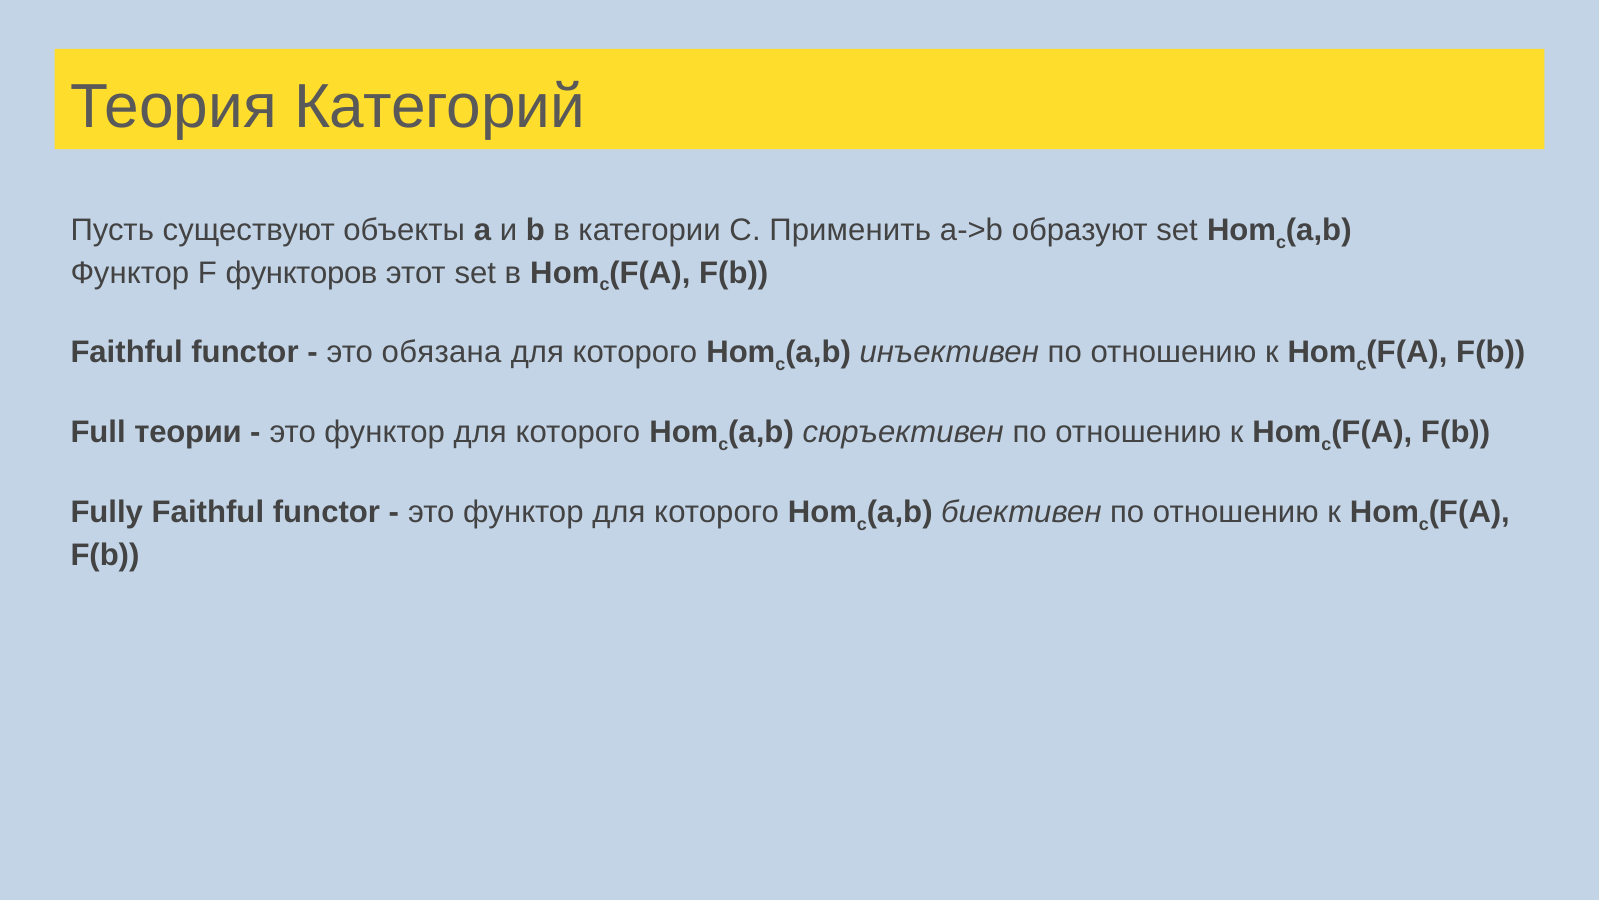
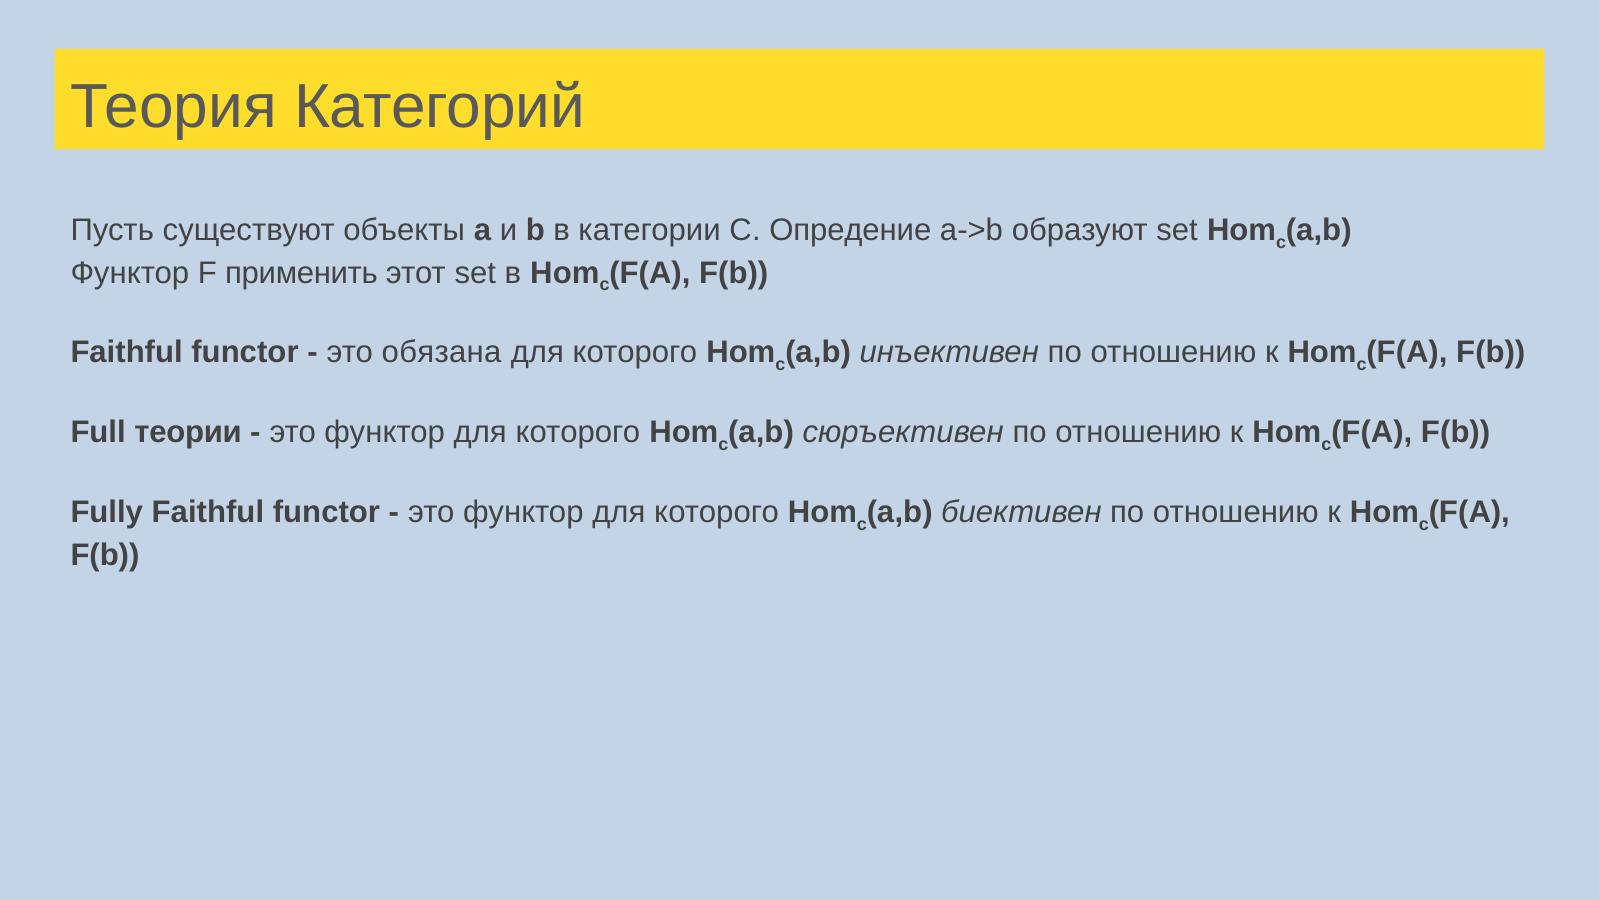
Применить: Применить -> Опредение
функторов: функторов -> применить
